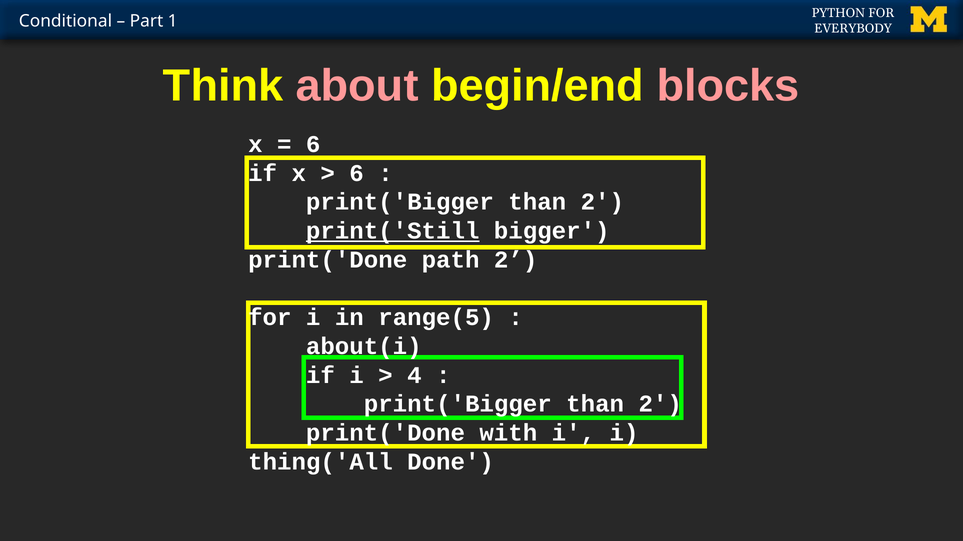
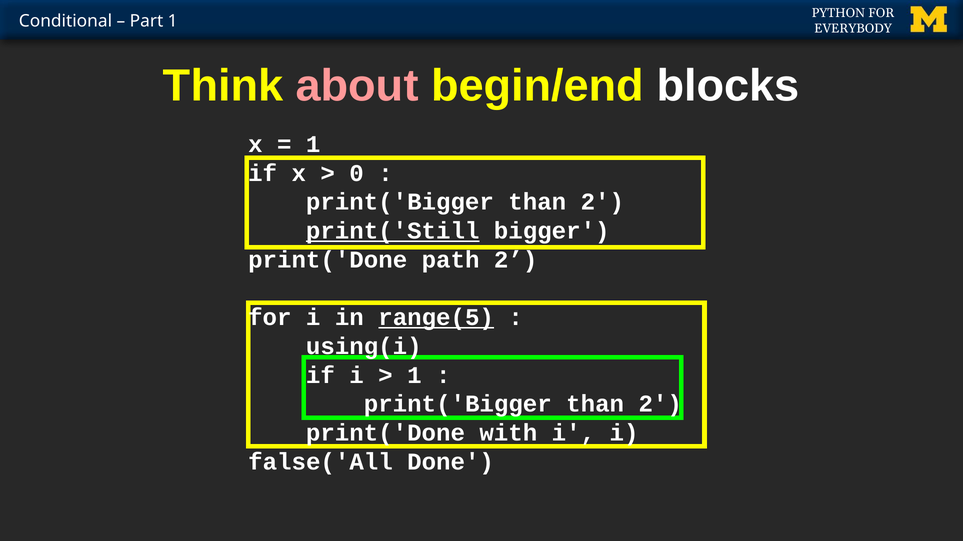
blocks colour: pink -> white
6 at (313, 144): 6 -> 1
6 at (357, 173): 6 -> 0
range(5 underline: none -> present
about(i: about(i -> using(i
4 at (414, 376): 4 -> 1
thing('All: thing('All -> false('All
